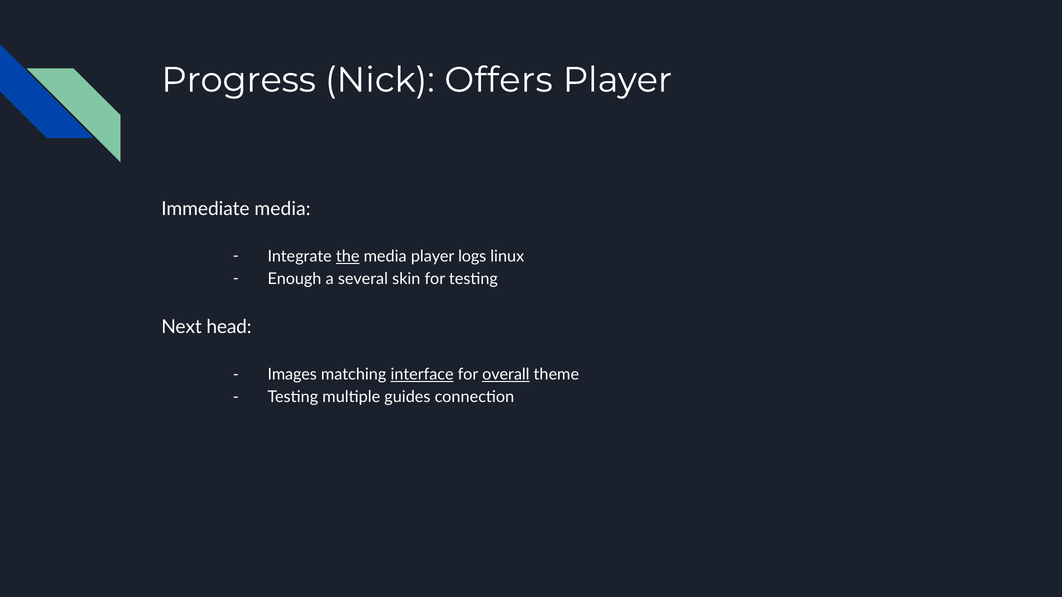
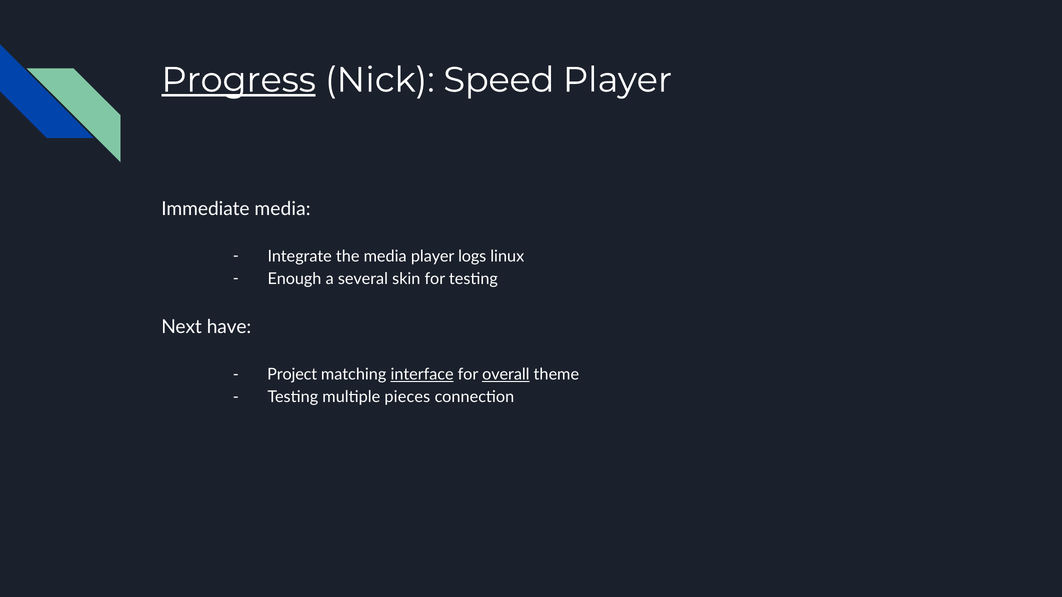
Progress underline: none -> present
Offers: Offers -> Speed
the underline: present -> none
head: head -> have
Images: Images -> Project
guides: guides -> pieces
